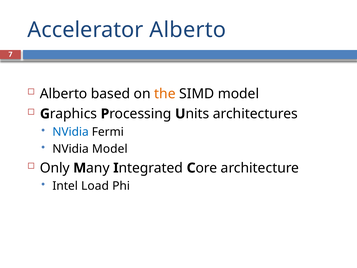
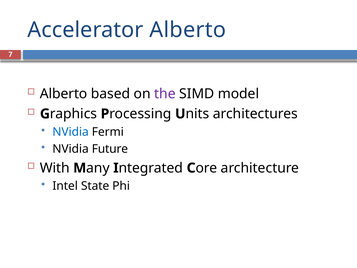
the colour: orange -> purple
NVidia Model: Model -> Future
Only: Only -> With
Load: Load -> State
